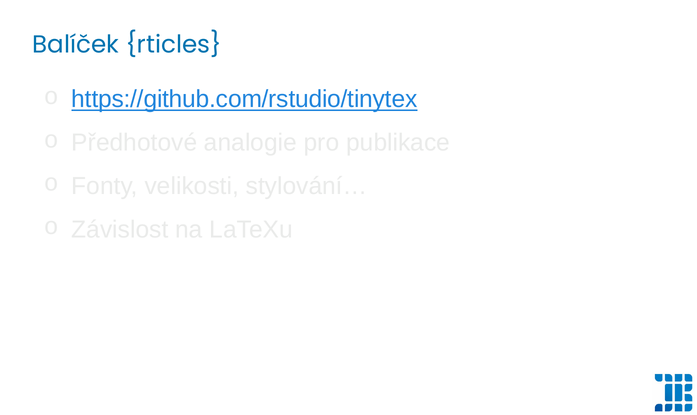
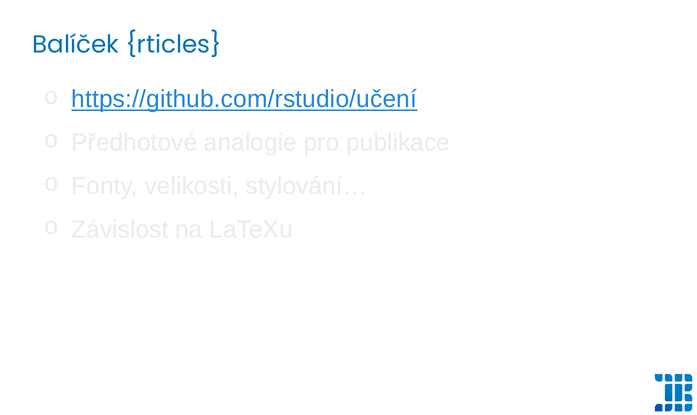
https://github.com/rstudio/tinytex: https://github.com/rstudio/tinytex -> https://github.com/rstudio/učení
